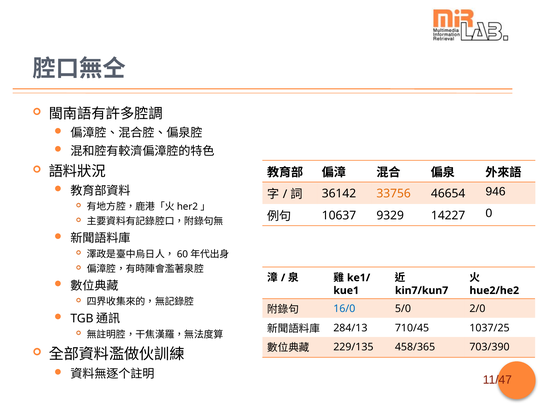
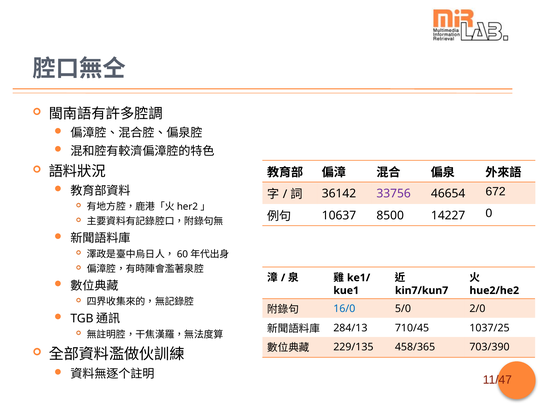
33756 colour: orange -> purple
946: 946 -> 672
9329: 9329 -> 8500
